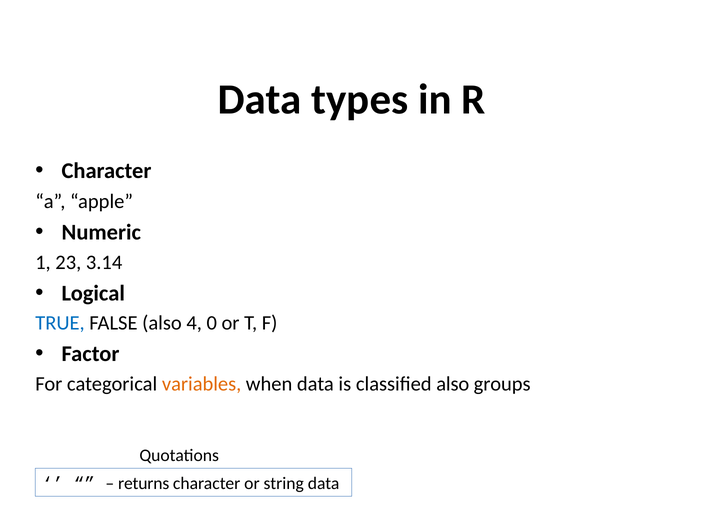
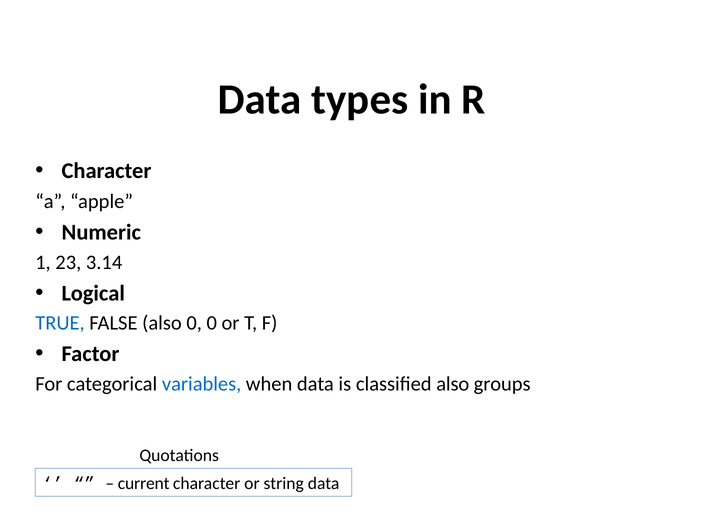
also 4: 4 -> 0
variables colour: orange -> blue
returns: returns -> current
